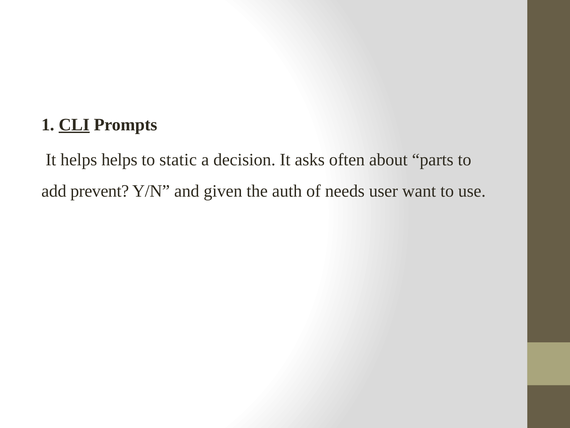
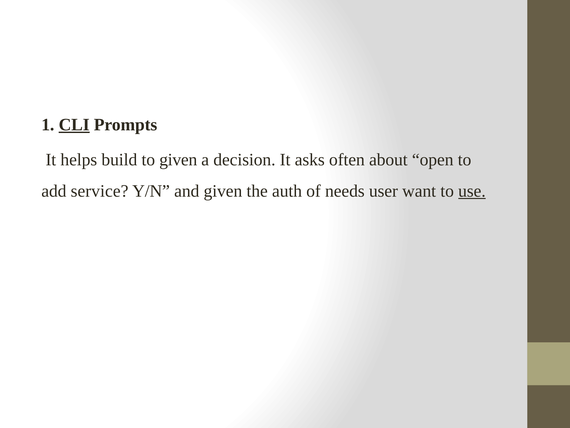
helps helps: helps -> build
to static: static -> given
parts: parts -> open
prevent: prevent -> service
use underline: none -> present
